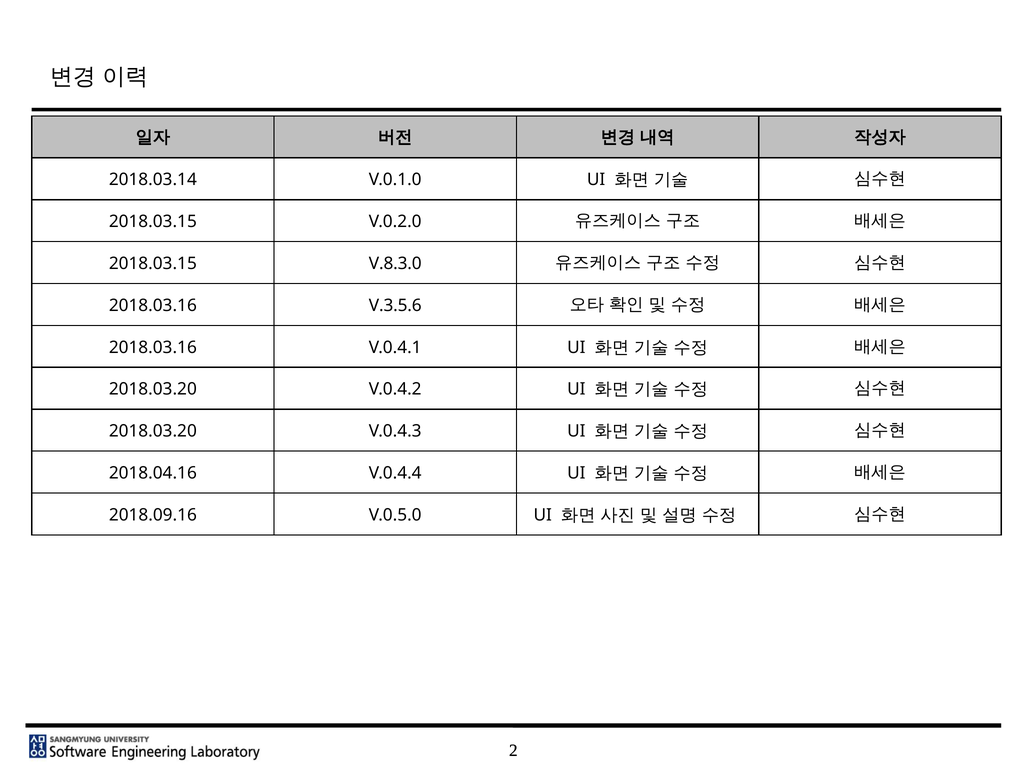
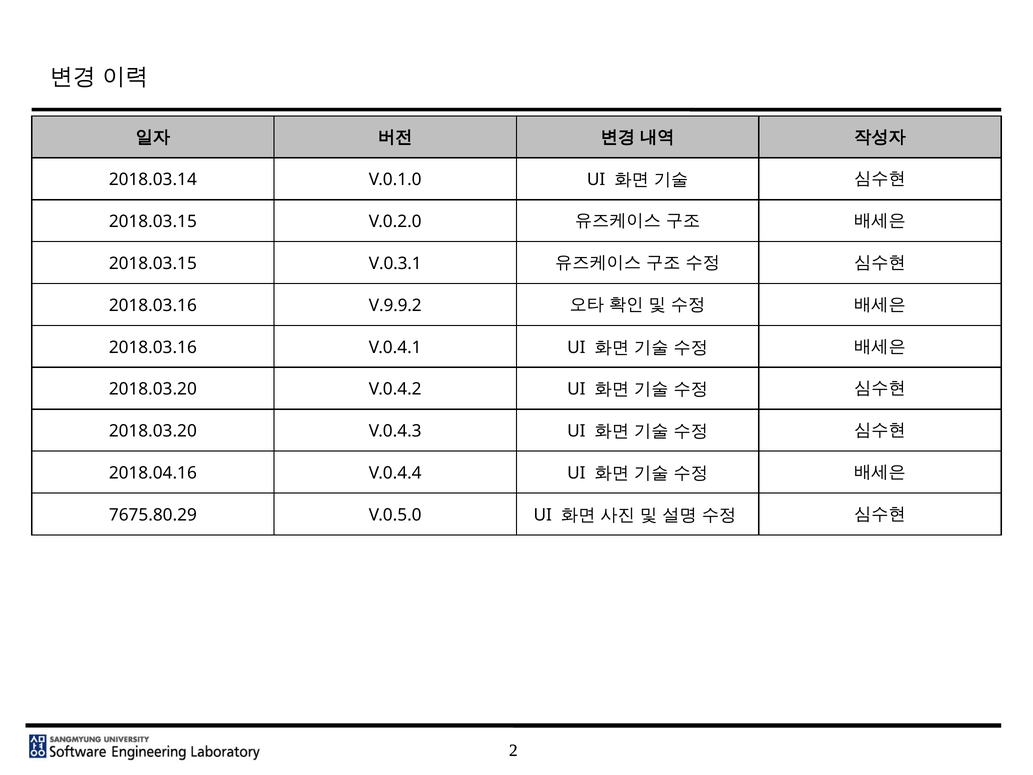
V.8.3.0: V.8.3.0 -> V.0.3.1
V.3.5.6: V.3.5.6 -> V.9.9.2
2018.09.16: 2018.09.16 -> 7675.80.29
